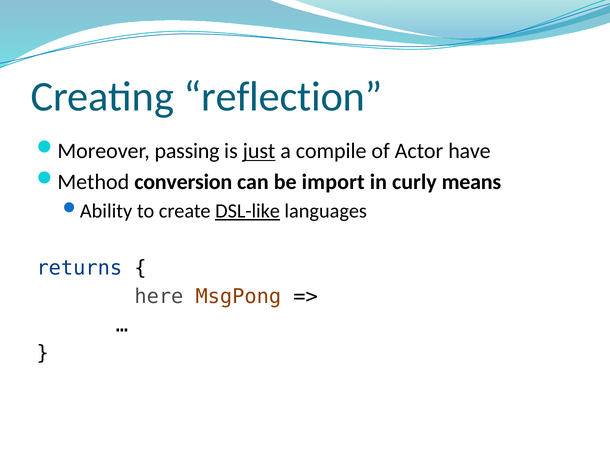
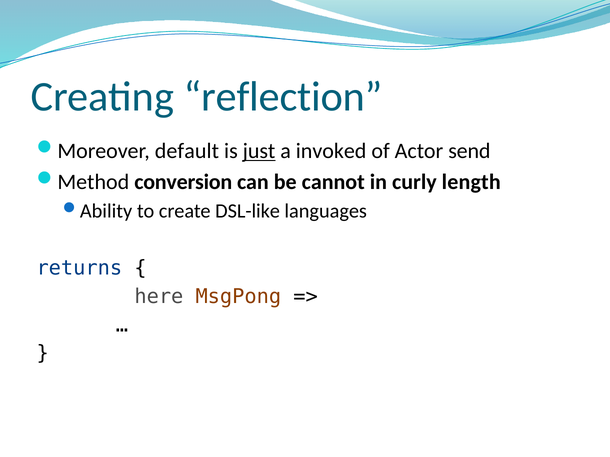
passing: passing -> default
compile: compile -> invoked
have: have -> send
import: import -> cannot
means: means -> length
DSL-like underline: present -> none
